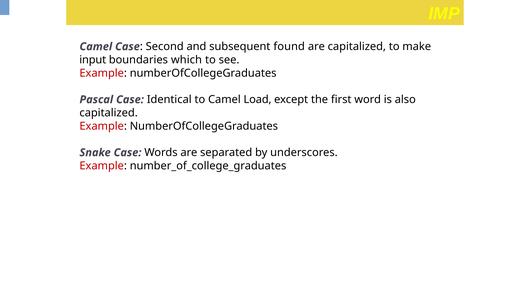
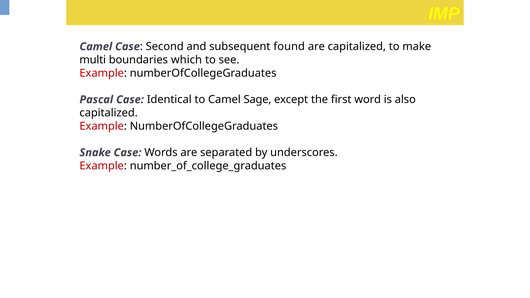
input: input -> multi
Load: Load -> Sage
